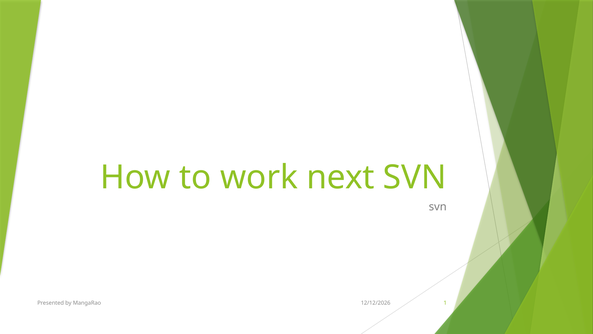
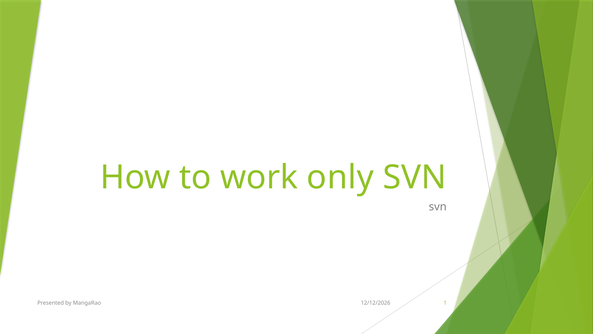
next: next -> only
